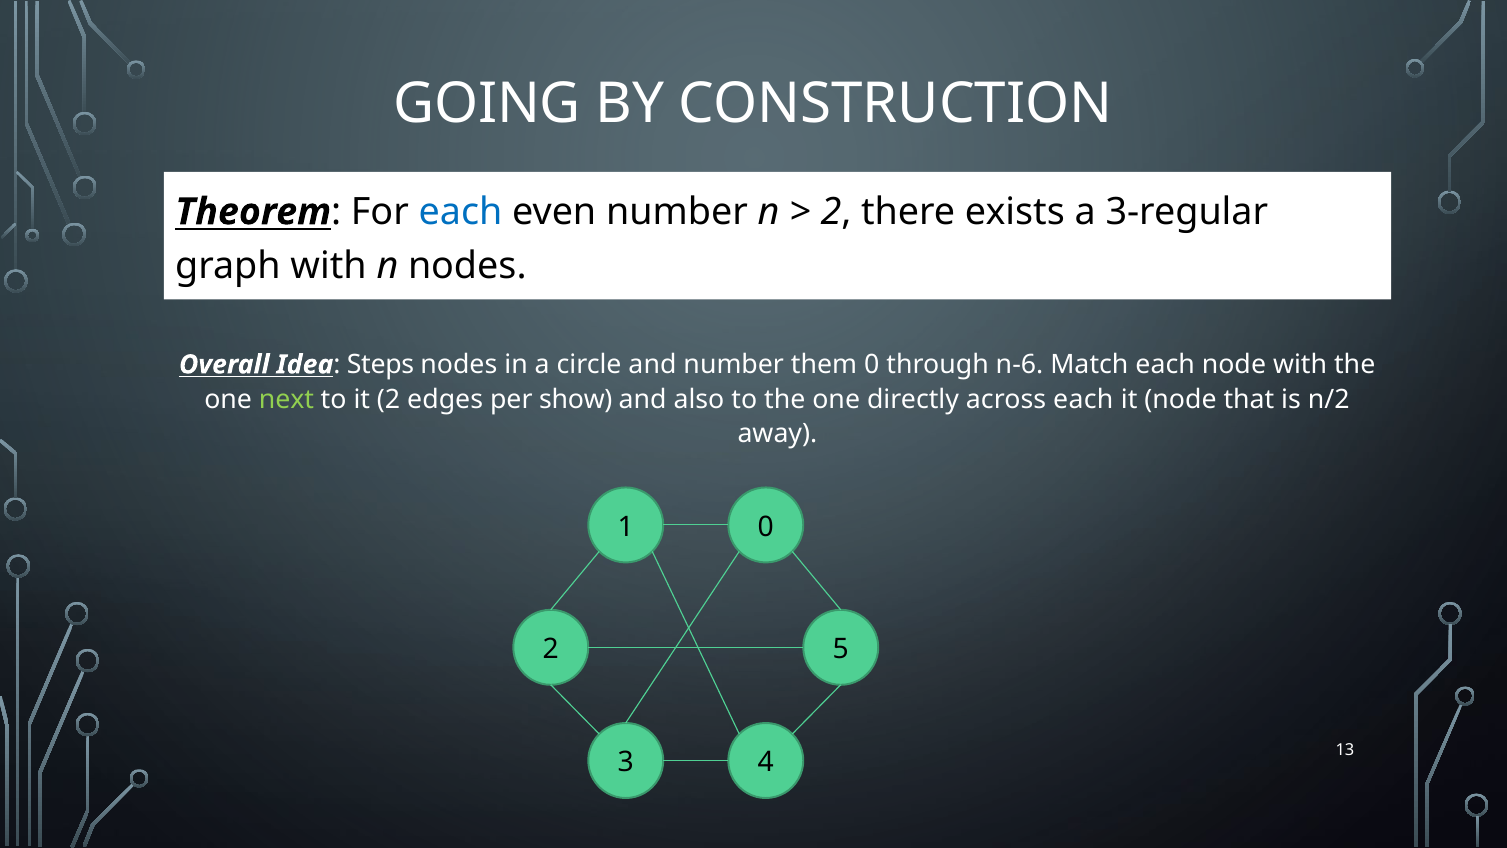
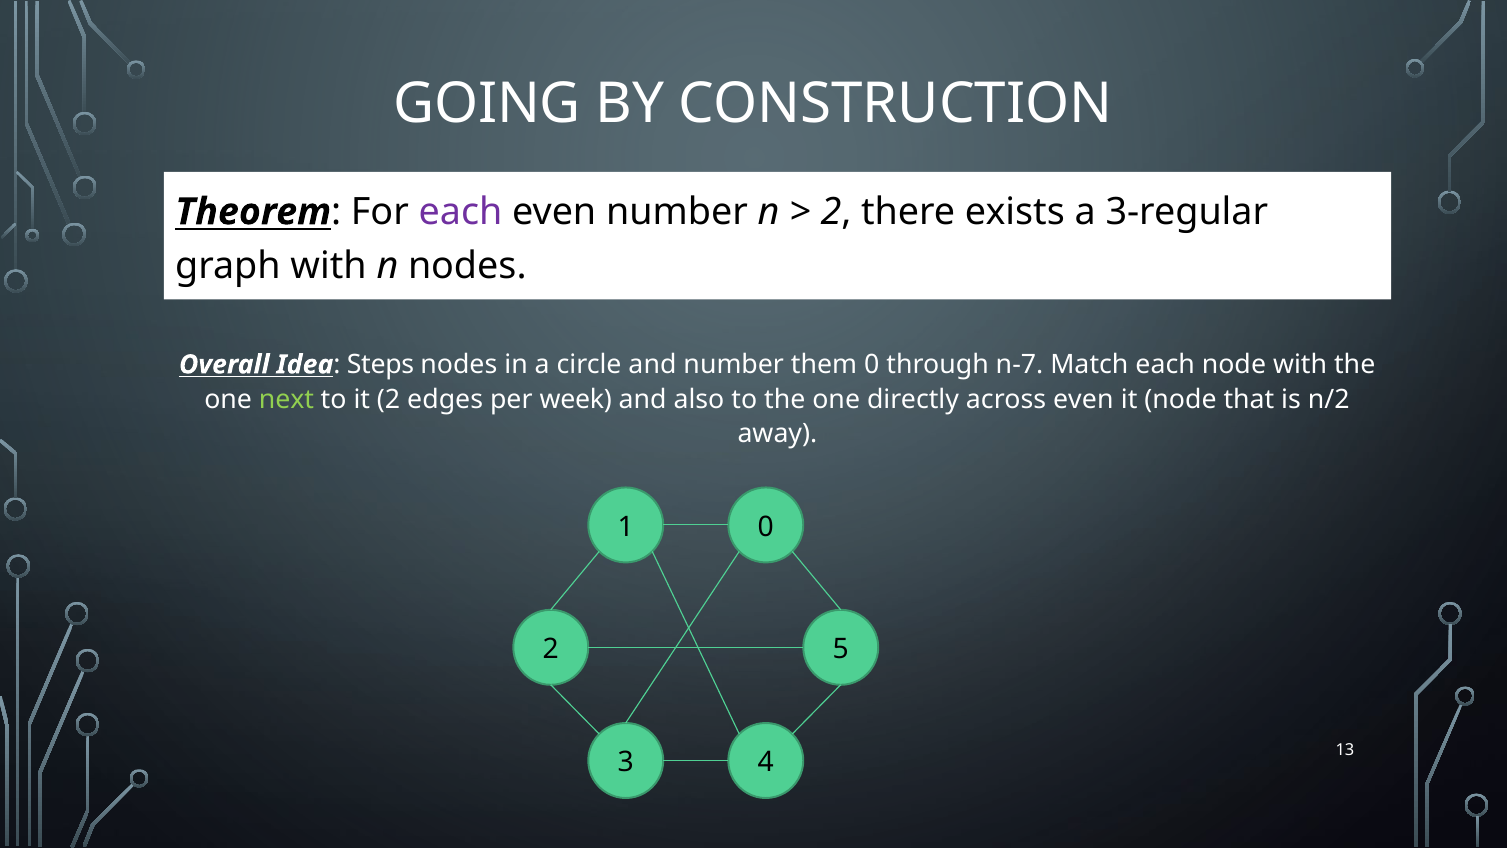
each at (461, 212) colour: blue -> purple
n-6: n-6 -> n-7
show: show -> week
across each: each -> even
